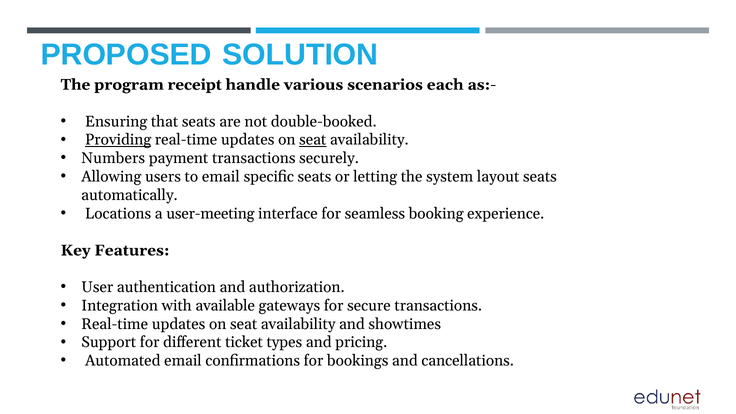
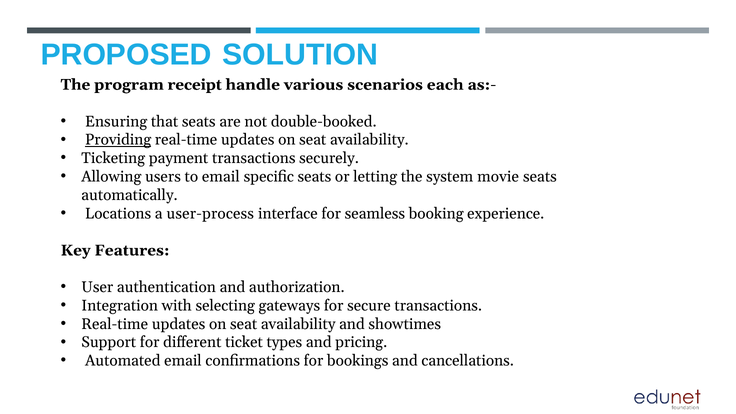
seat at (313, 140) underline: present -> none
Numbers: Numbers -> Ticketing
layout: layout -> movie
user-meeting: user-meeting -> user-process
available: available -> selecting
